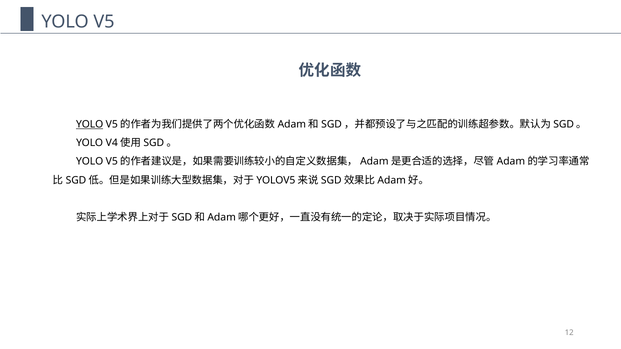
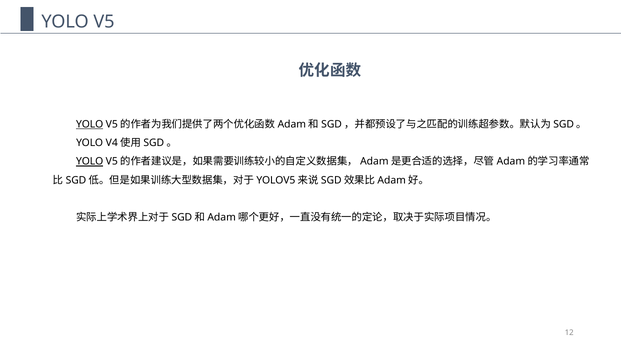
YOLO at (90, 162) underline: none -> present
